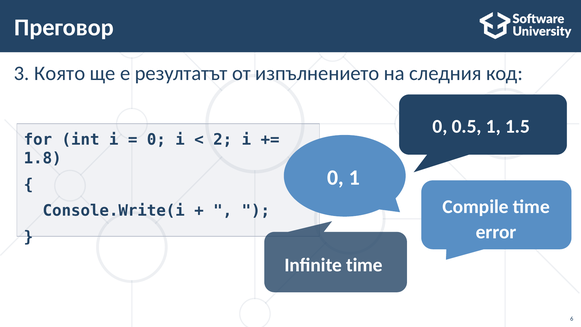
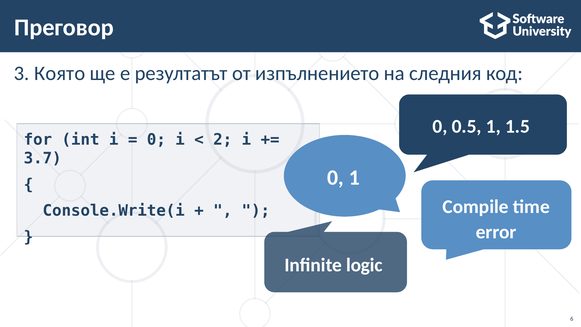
1.8: 1.8 -> 3.7
Infinite time: time -> logic
